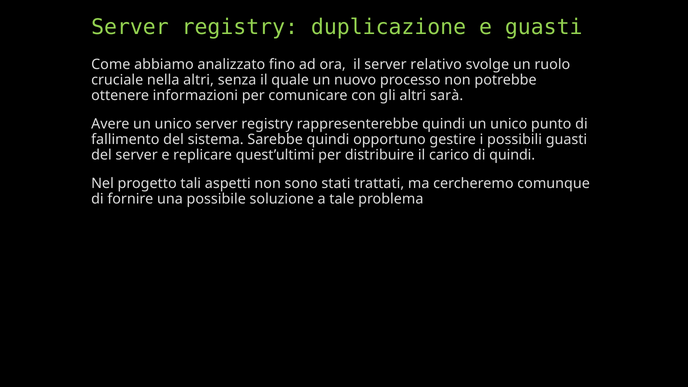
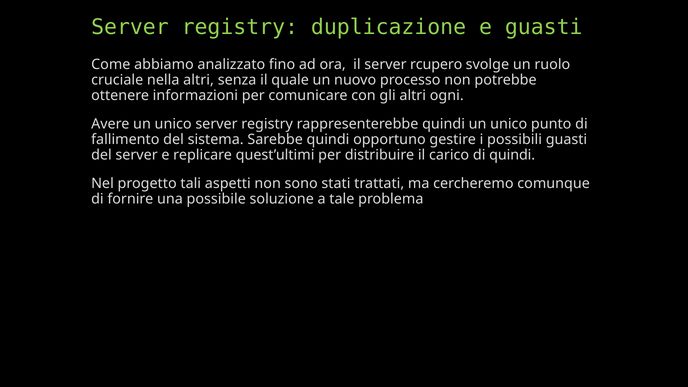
relativo: relativo -> rcupero
sarà: sarà -> ogni
